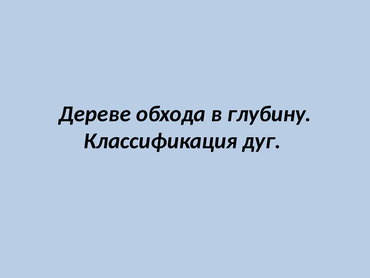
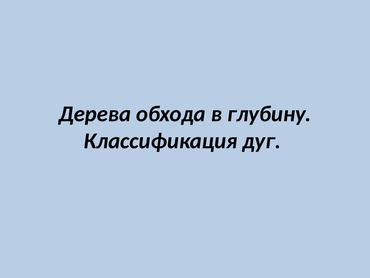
Дереве: Дереве -> Дерева
